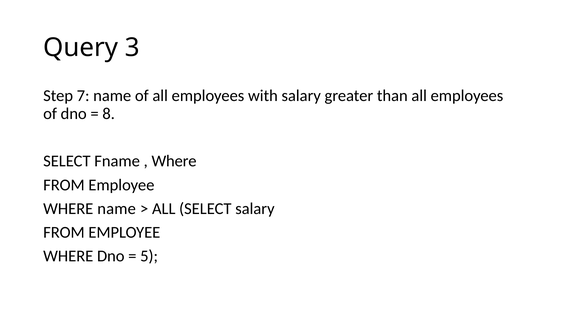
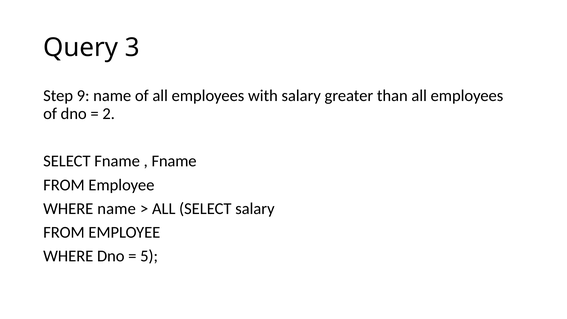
7: 7 -> 9
8: 8 -> 2
Where at (174, 161): Where -> Fname
